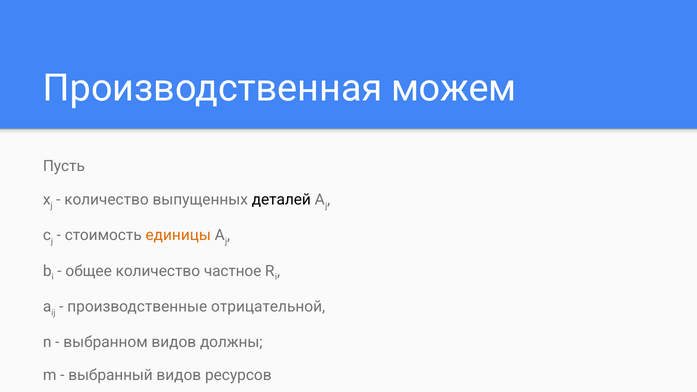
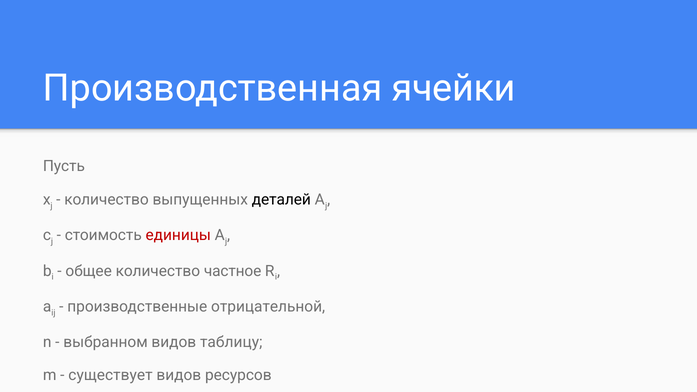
можем: можем -> ячейки
единицы colour: orange -> red
должны: должны -> таблицу
выбранный: выбранный -> существует
